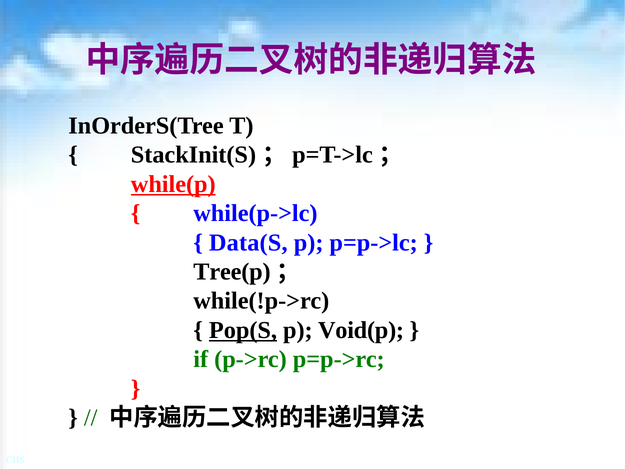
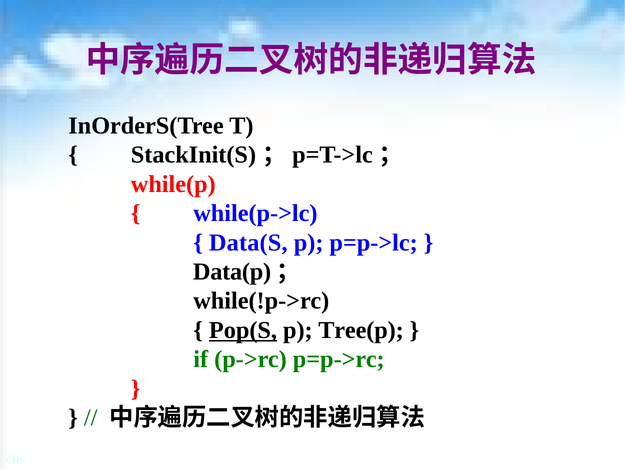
while(p underline: present -> none
Tree(p: Tree(p -> Data(p
Void(p: Void(p -> Tree(p
